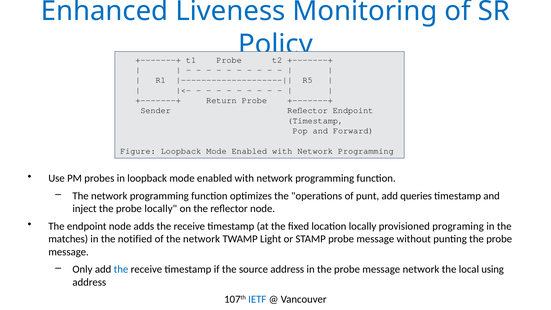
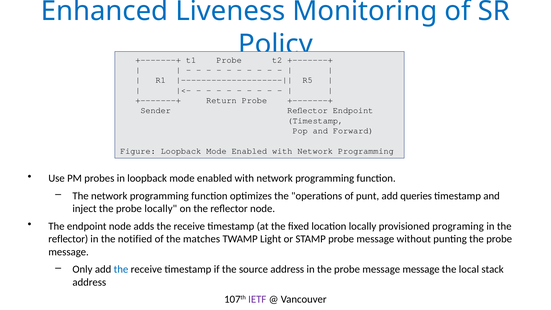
matches at (68, 239): matches -> reflector
of the network: network -> matches
message network: network -> message
using: using -> stack
IETF colour: blue -> purple
